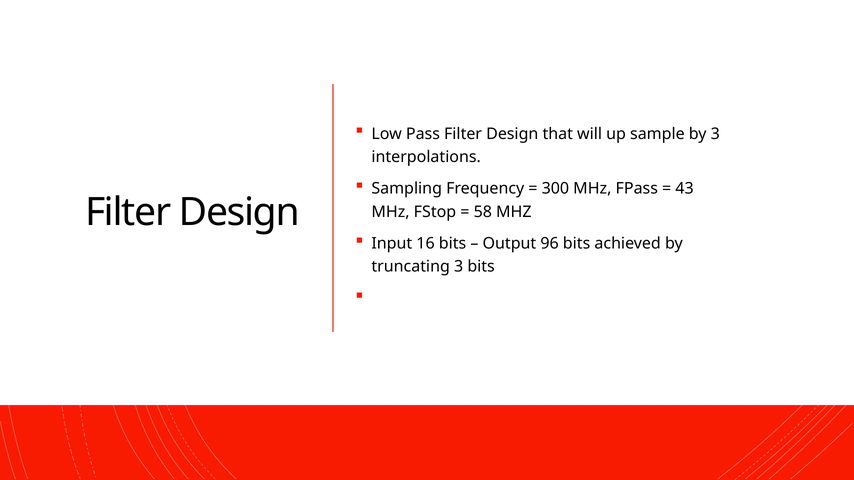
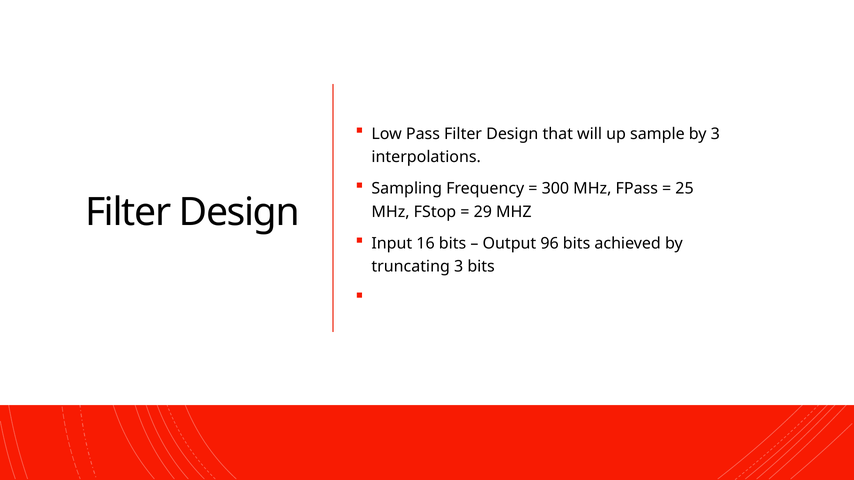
43: 43 -> 25
58: 58 -> 29
